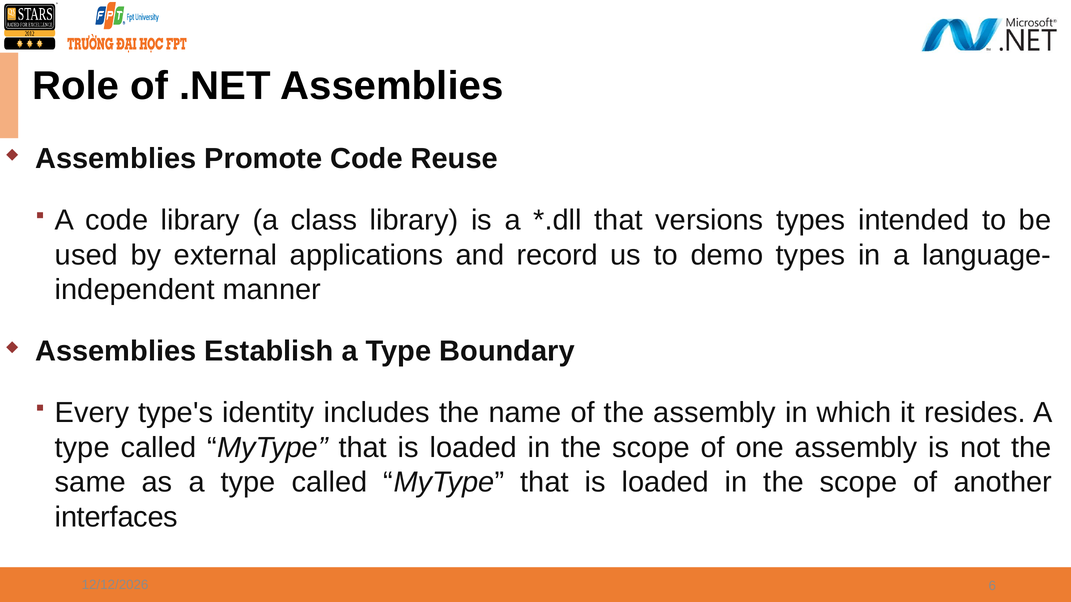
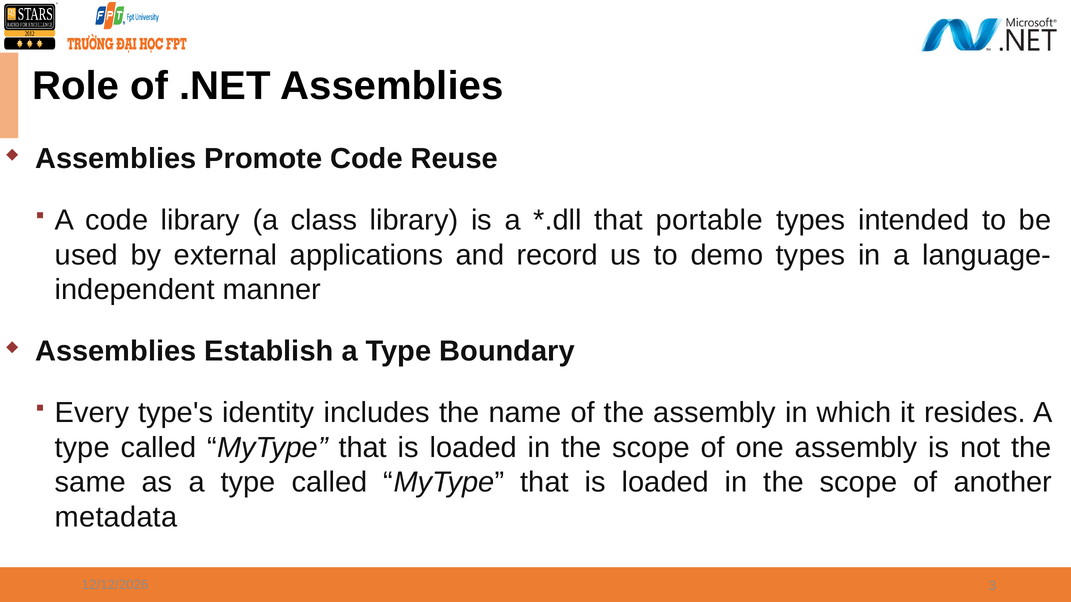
versions: versions -> portable
interfaces: interfaces -> metadata
6: 6 -> 3
